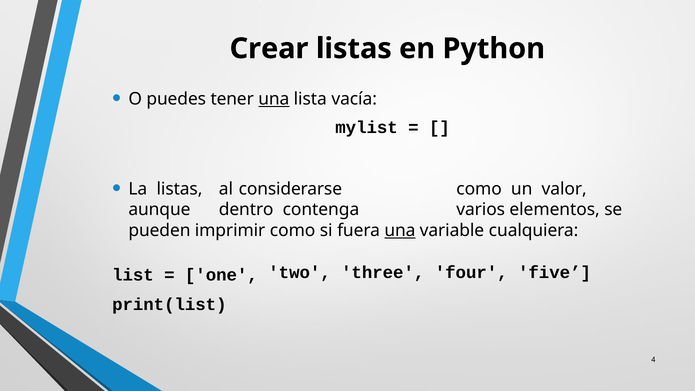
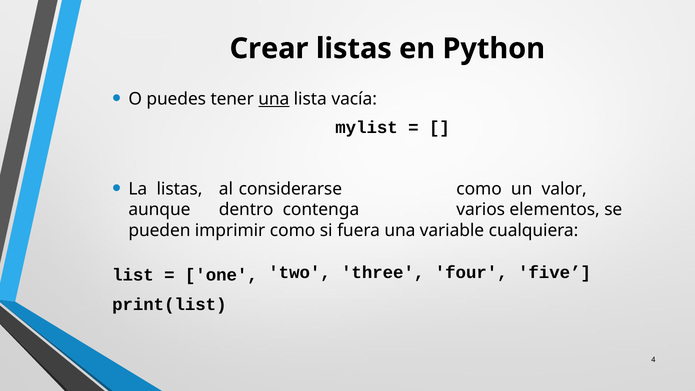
una at (400, 230) underline: present -> none
